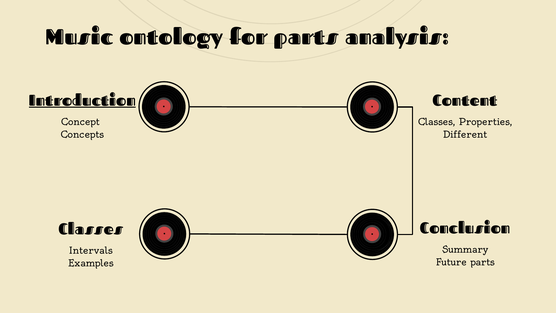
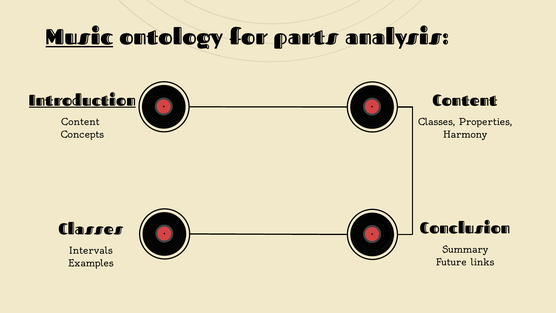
Music underline: none -> present
Concept at (80, 122): Concept -> Content
Different: Different -> Harmony
Future parts: parts -> links
